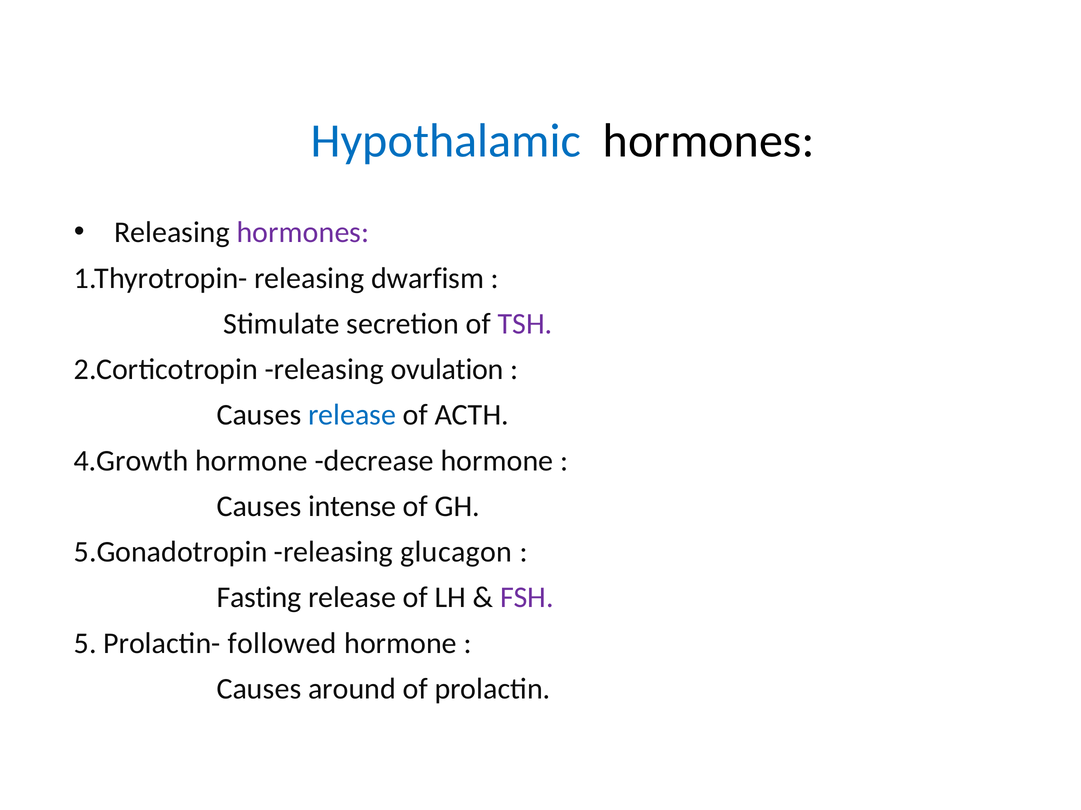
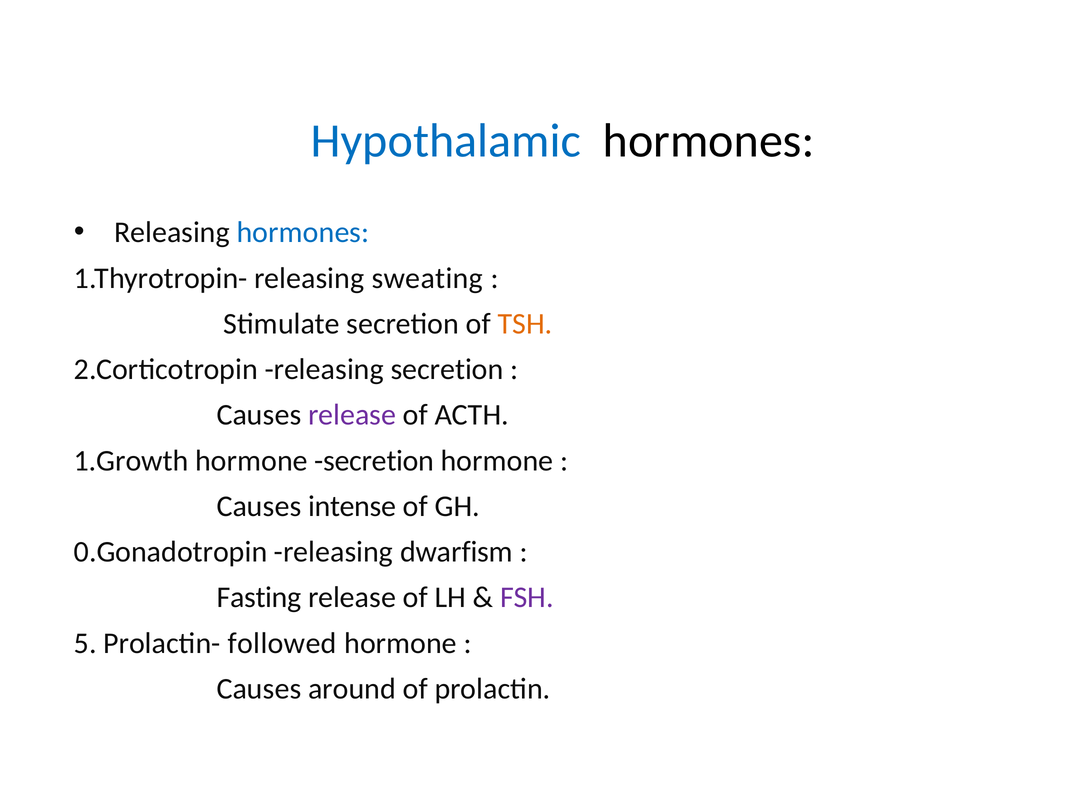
hormones at (303, 233) colour: purple -> blue
dwarfism: dwarfism -> sweating
TSH colour: purple -> orange
releasing ovulation: ovulation -> secretion
release at (352, 415) colour: blue -> purple
4.Growth: 4.Growth -> 1.Growth
hormone decrease: decrease -> secretion
5.Gonadotropin: 5.Gonadotropin -> 0.Gonadotropin
glucagon: glucagon -> dwarfism
